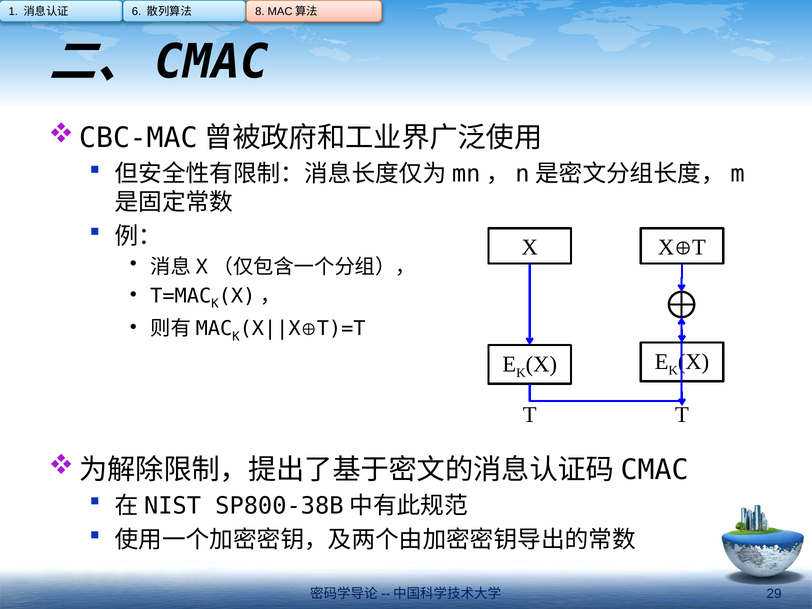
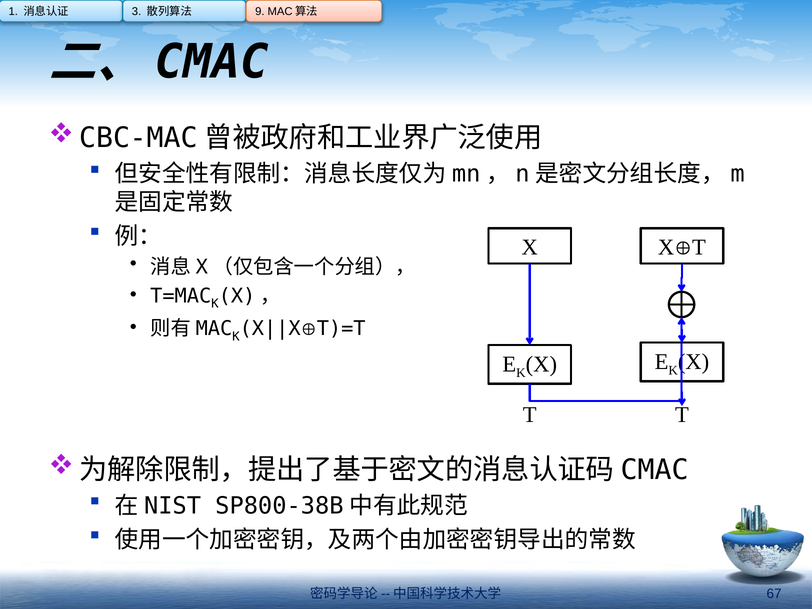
6: 6 -> 3
8: 8 -> 9
29: 29 -> 67
